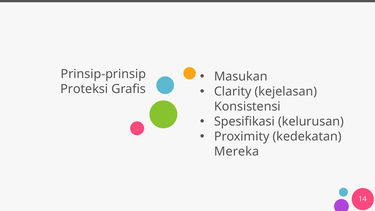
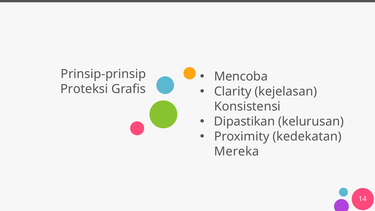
Masukan: Masukan -> Mencoba
Spesifikasi: Spesifikasi -> Dipastikan
